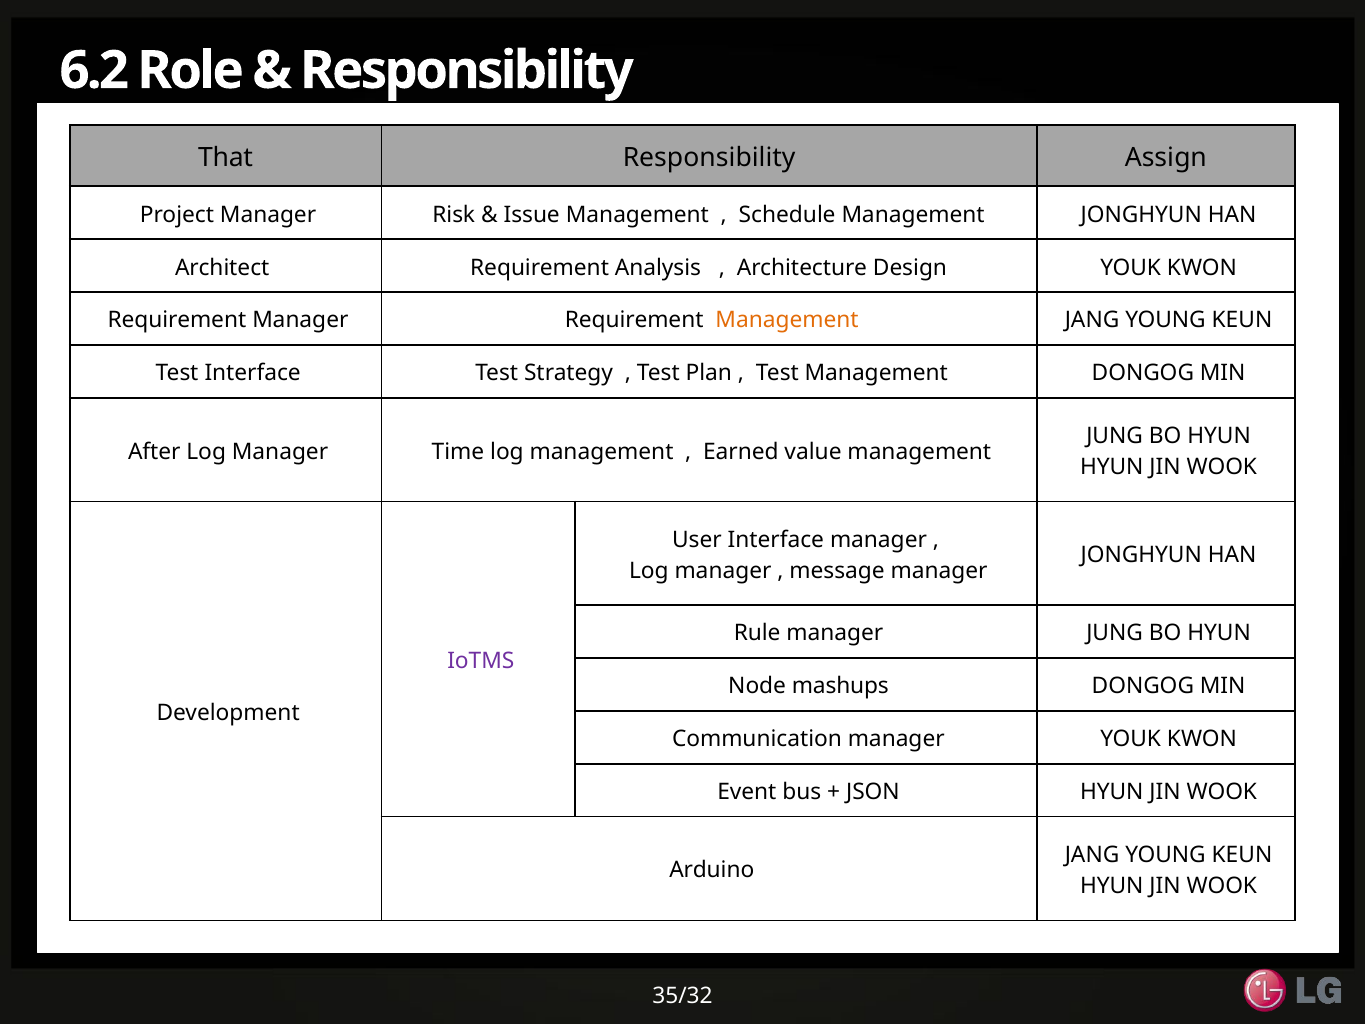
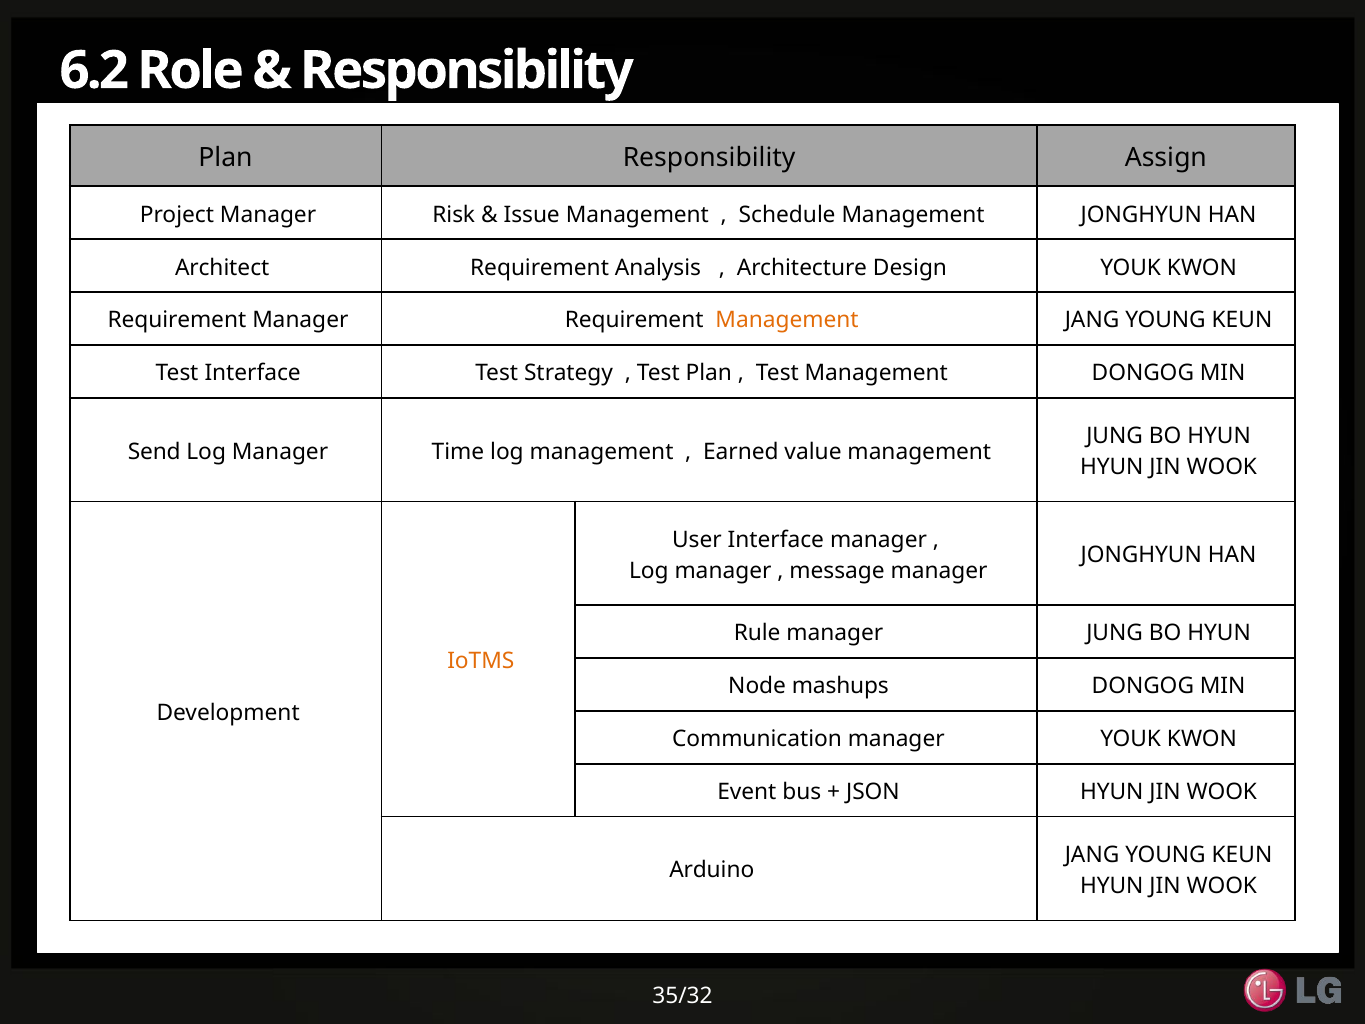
That at (226, 158): That -> Plan
After: After -> Send
IoTMS colour: purple -> orange
